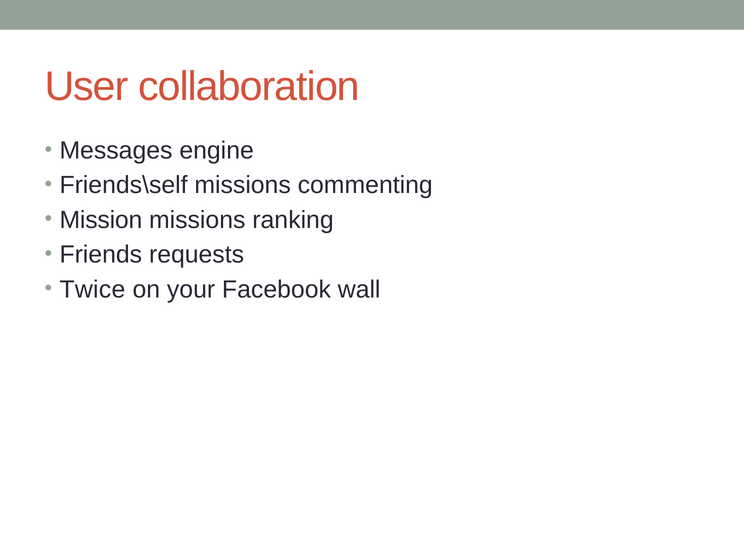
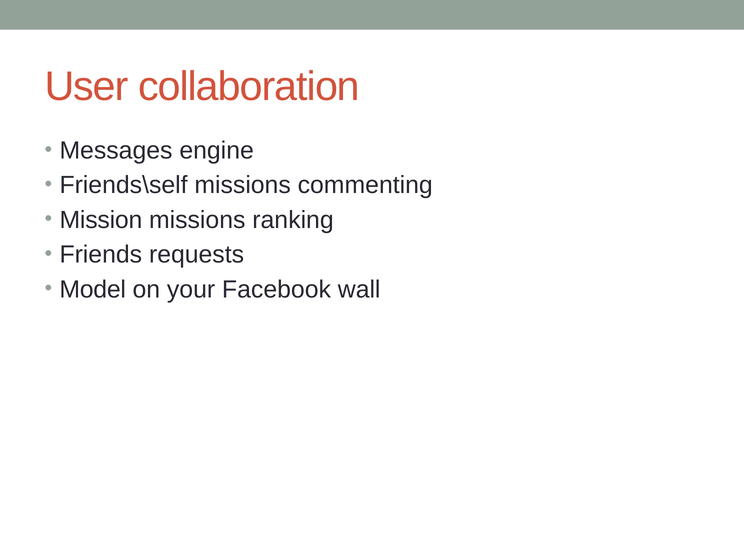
Twice: Twice -> Model
